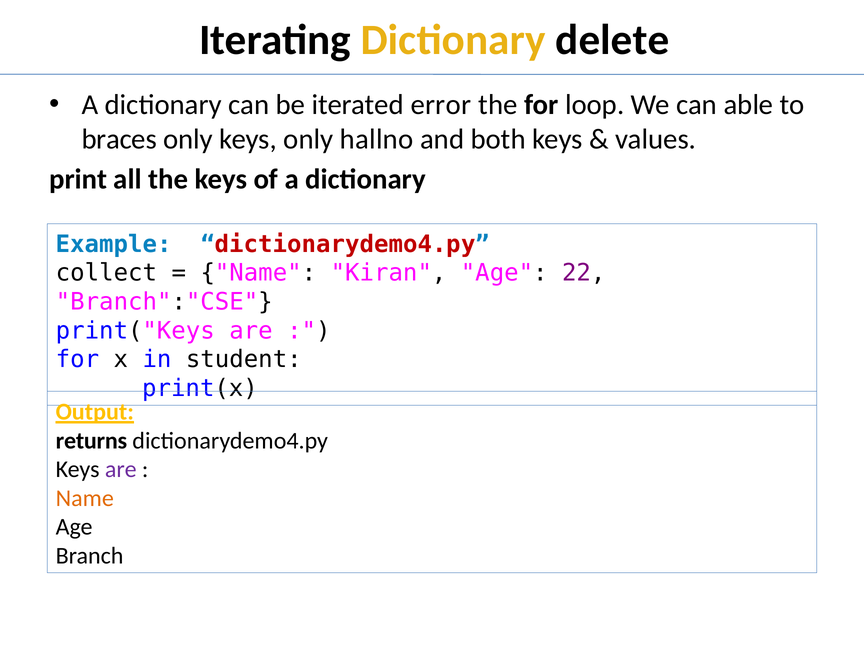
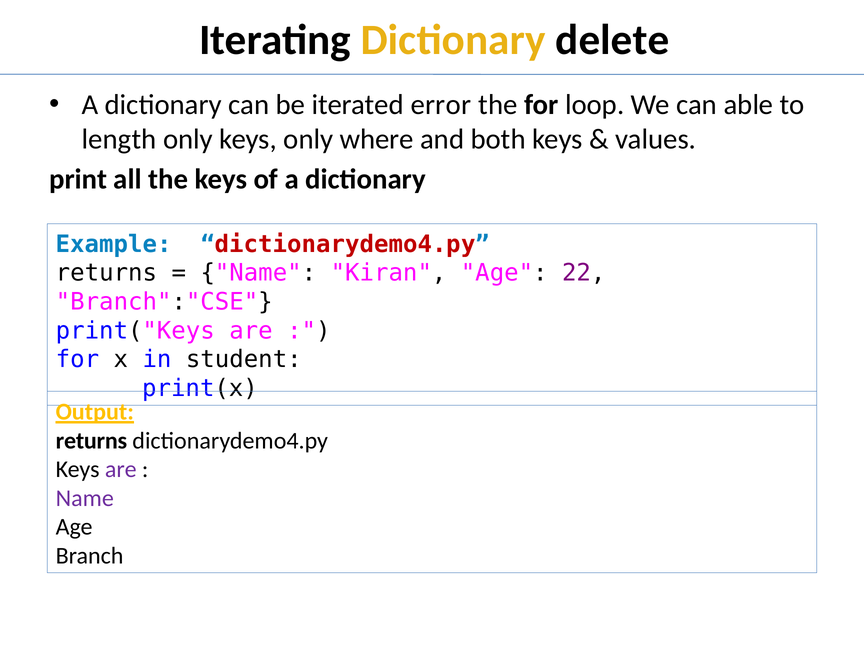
braces: braces -> length
hallno: hallno -> where
collect at (106, 273): collect -> returns
Name at (85, 498) colour: orange -> purple
